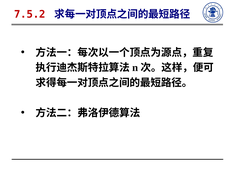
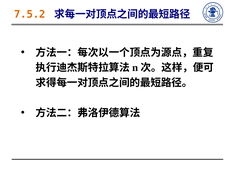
7.5.2 colour: red -> orange
